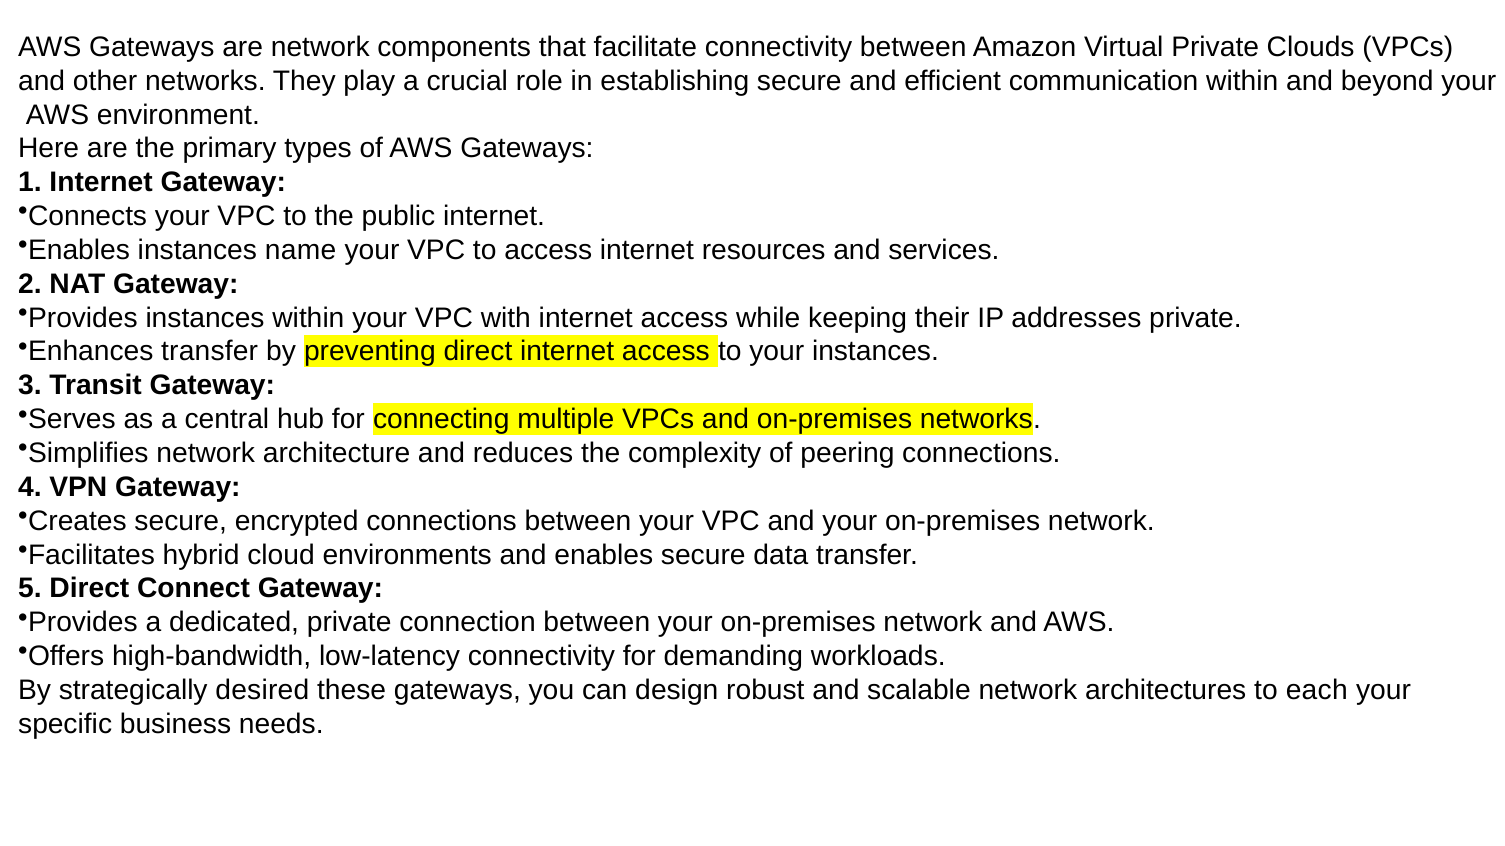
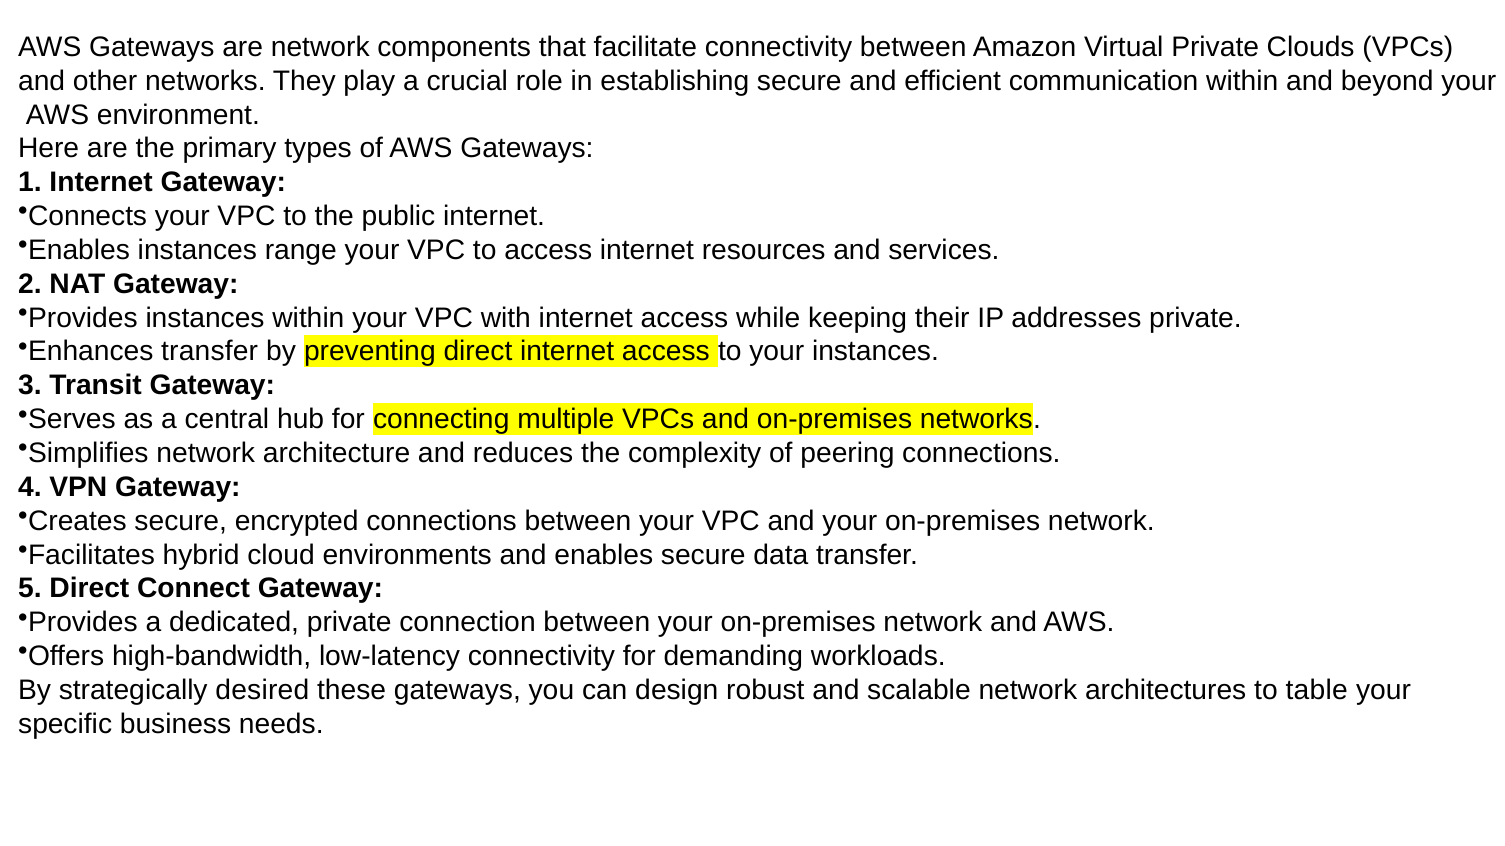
name: name -> range
each: each -> table
